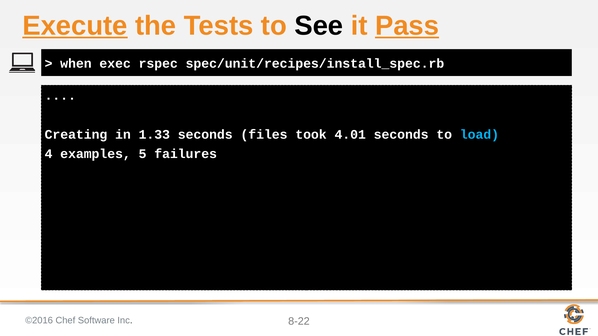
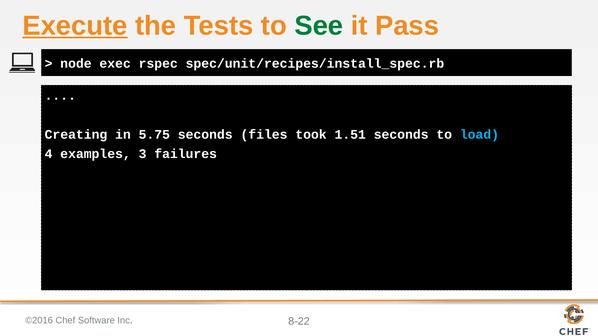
See colour: black -> green
Pass underline: present -> none
when: when -> node
1.33: 1.33 -> 5.75
4.01: 4.01 -> 1.51
5: 5 -> 3
